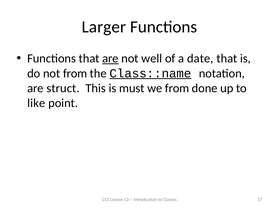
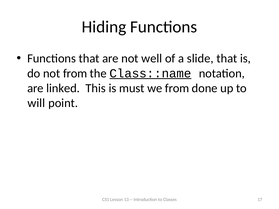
Larger: Larger -> Hiding
are at (110, 59) underline: present -> none
date: date -> slide
struct: struct -> linked
like: like -> will
